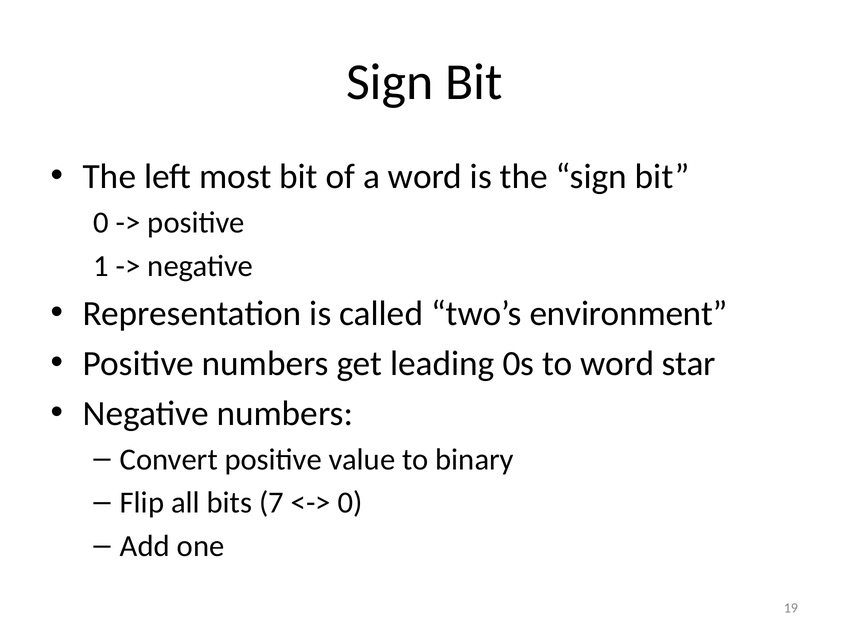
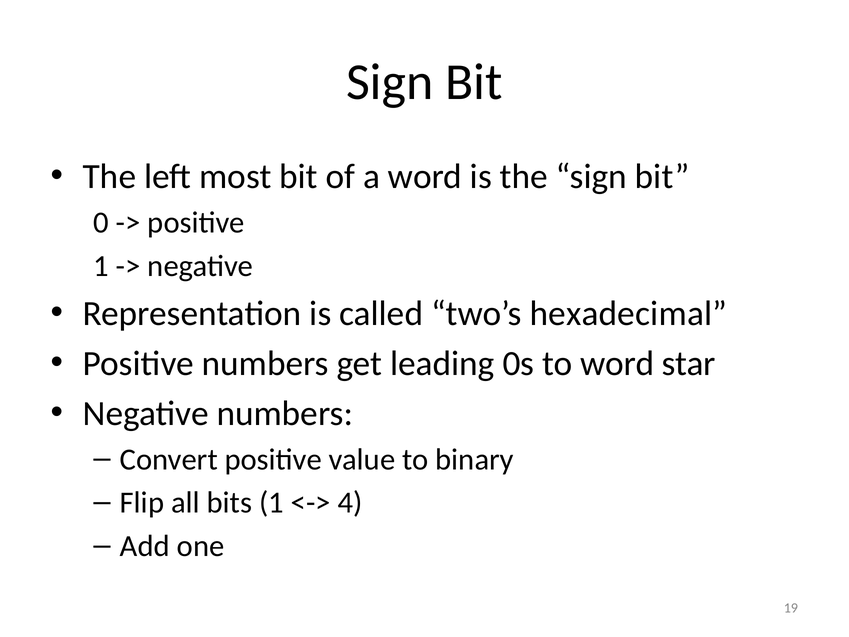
environment: environment -> hexadecimal
bits 7: 7 -> 1
0 at (350, 503): 0 -> 4
